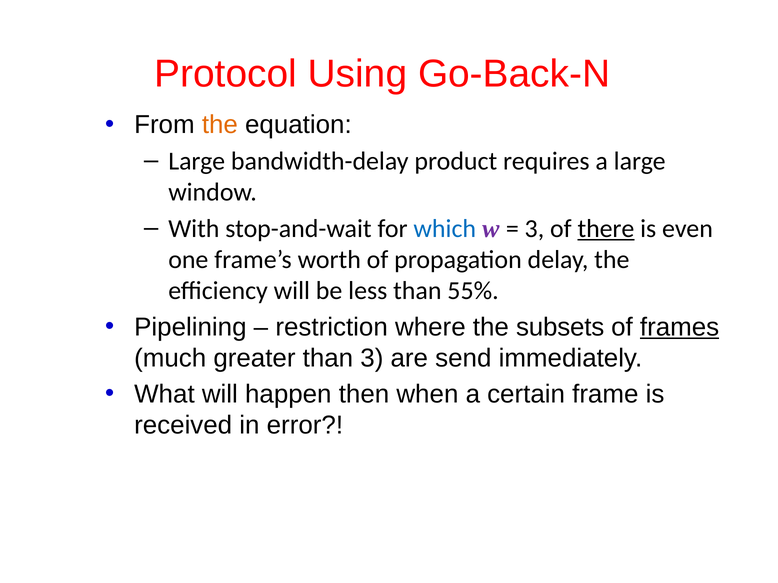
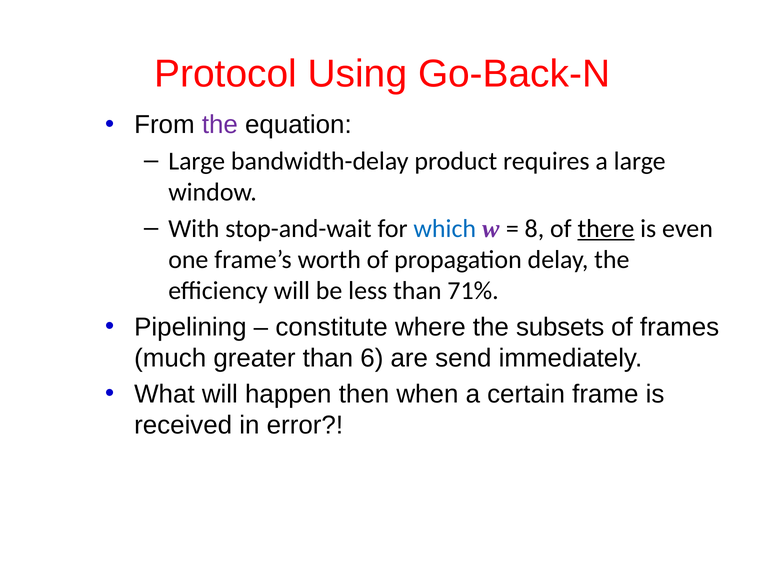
the at (220, 125) colour: orange -> purple
3 at (534, 229): 3 -> 8
55%: 55% -> 71%
restriction: restriction -> constitute
frames underline: present -> none
than 3: 3 -> 6
